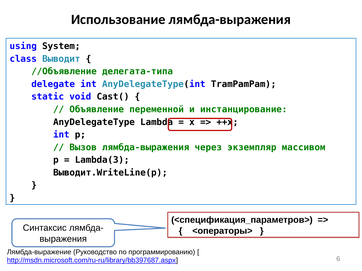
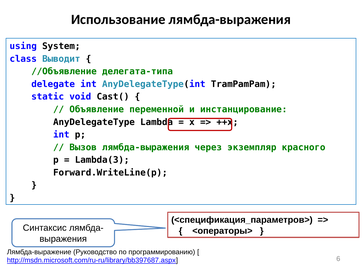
массивом: массивом -> красного
Выводит.WriteLine(p: Выводит.WriteLine(p -> Forward.WriteLine(p
